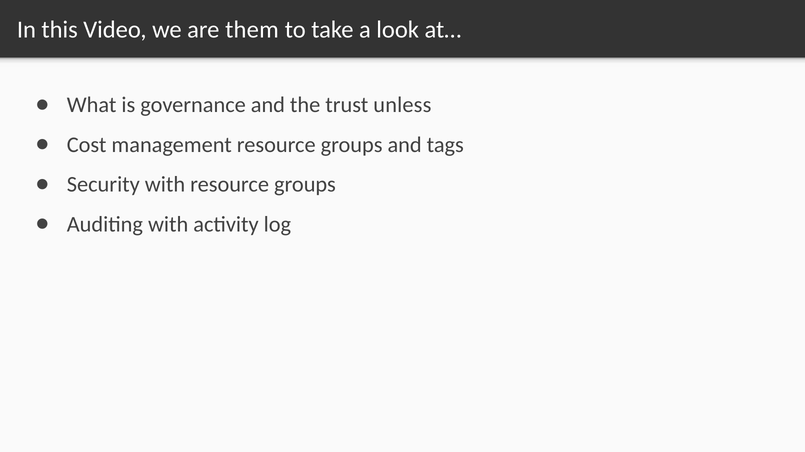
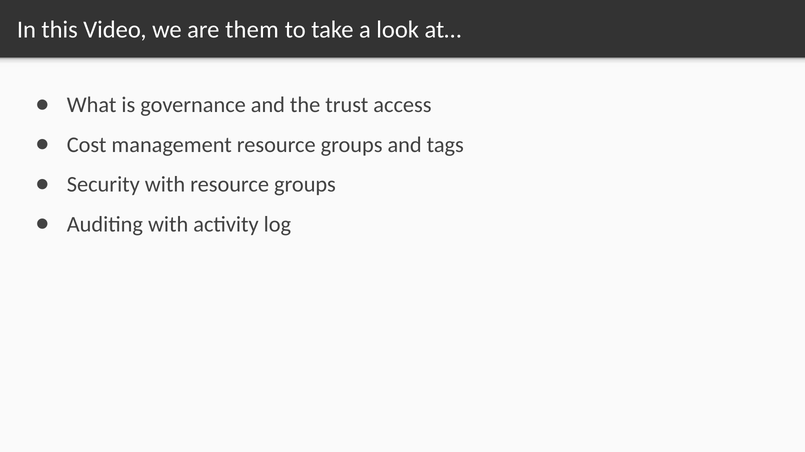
unless: unless -> access
